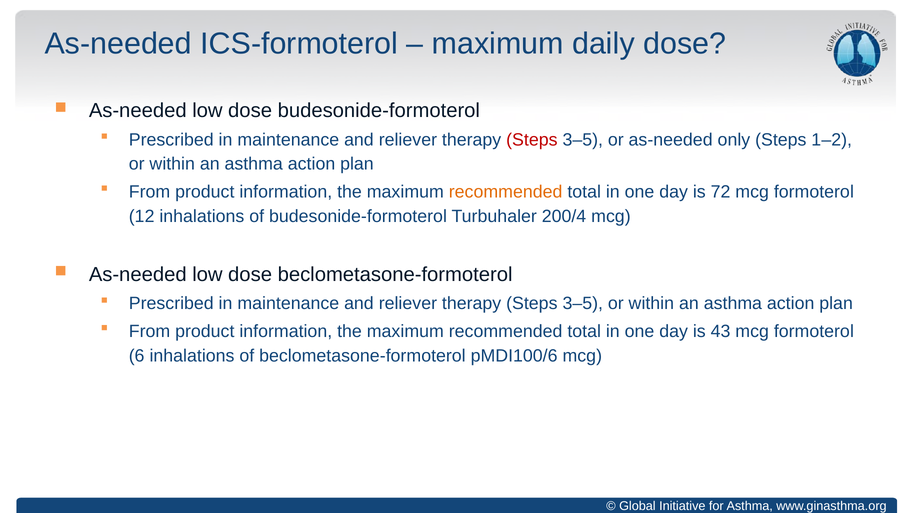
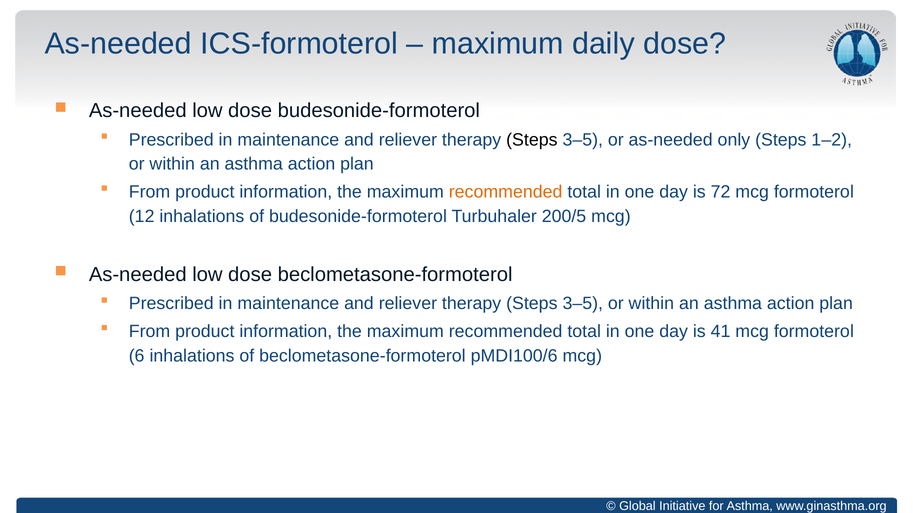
Steps at (532, 140) colour: red -> black
200/4: 200/4 -> 200/5
43: 43 -> 41
